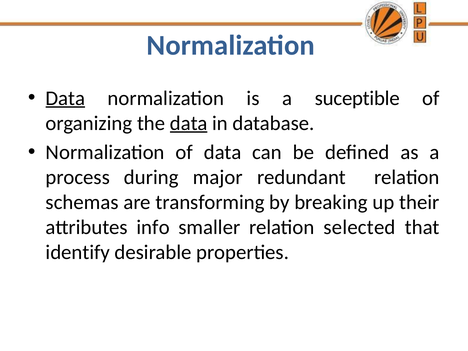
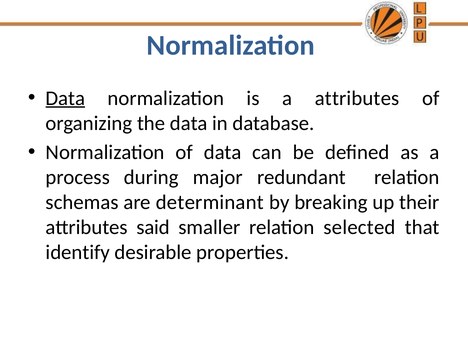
a suceptible: suceptible -> attributes
data at (189, 123) underline: present -> none
transforming: transforming -> determinant
info: info -> said
